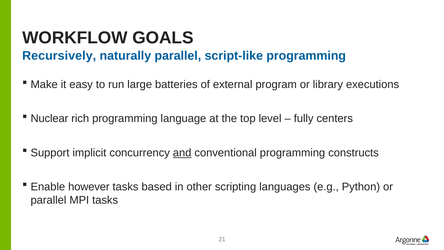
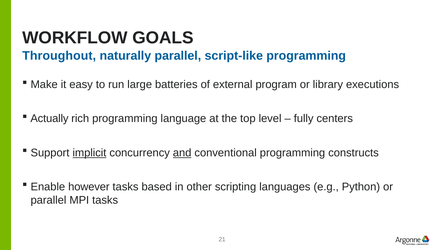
Recursively: Recursively -> Throughout
Nuclear: Nuclear -> Actually
implicit underline: none -> present
